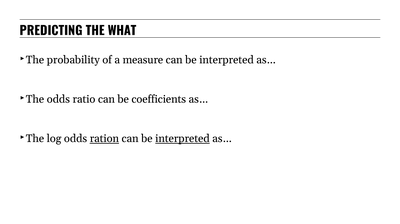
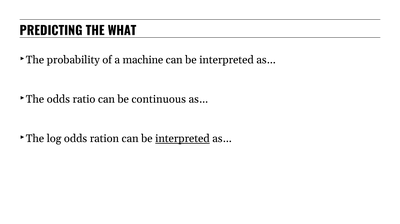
measure: measure -> machine
coefficients: coefficients -> continuous
ration underline: present -> none
